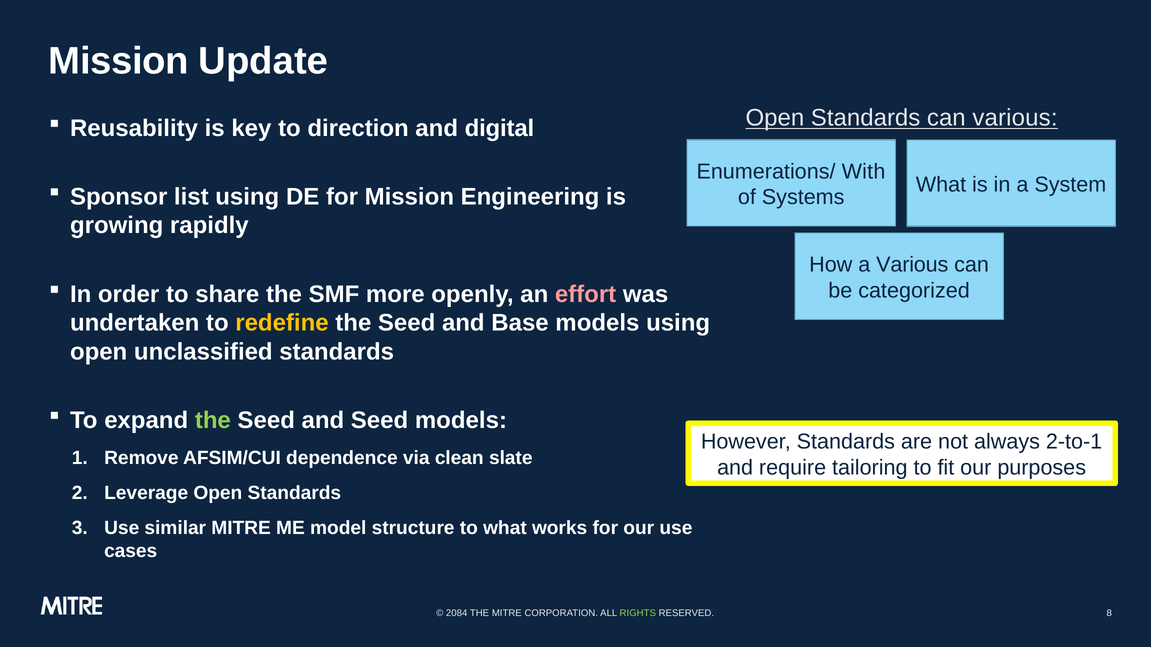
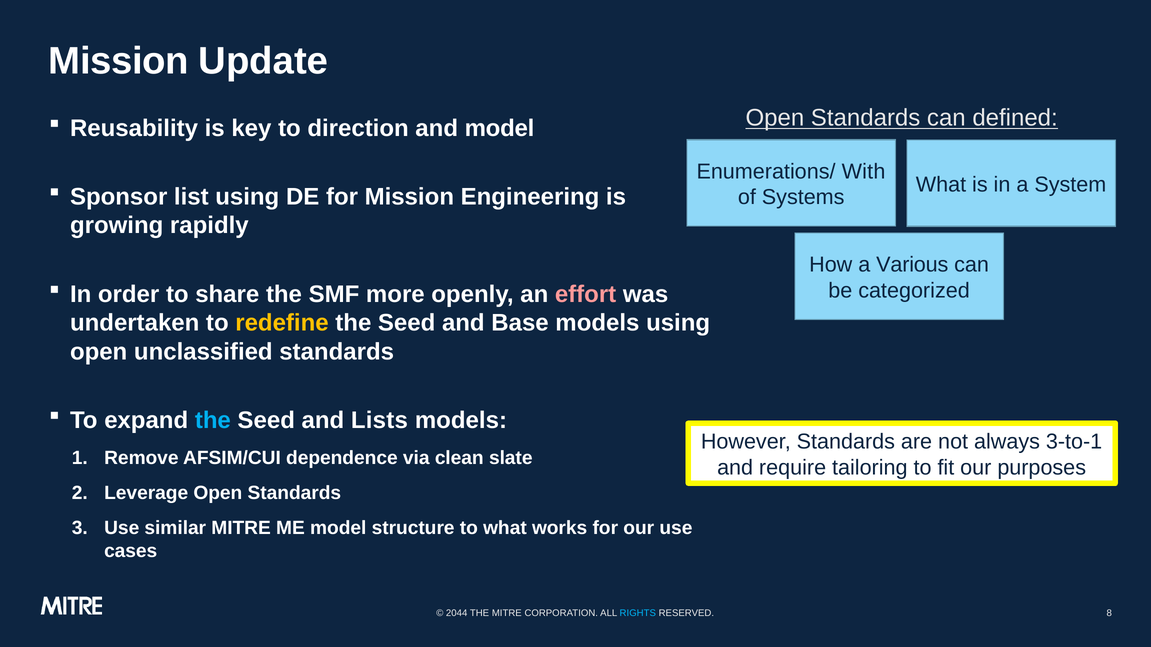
can various: various -> defined
and digital: digital -> model
the at (213, 421) colour: light green -> light blue
and Seed: Seed -> Lists
2-to-1: 2-to-1 -> 3-to-1
2084: 2084 -> 2044
RIGHTS colour: light green -> light blue
